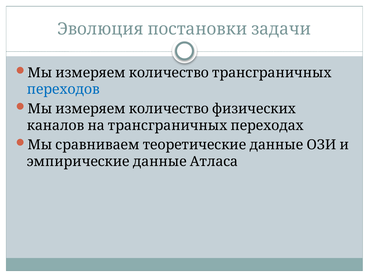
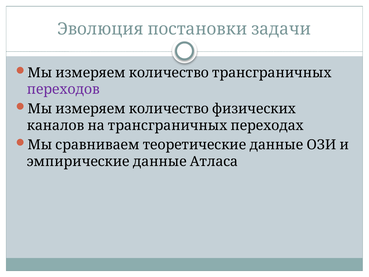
переходов colour: blue -> purple
